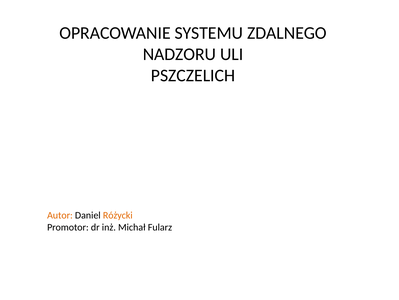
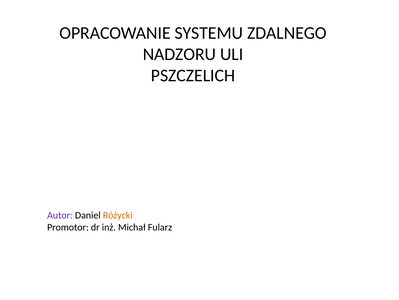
Autor colour: orange -> purple
